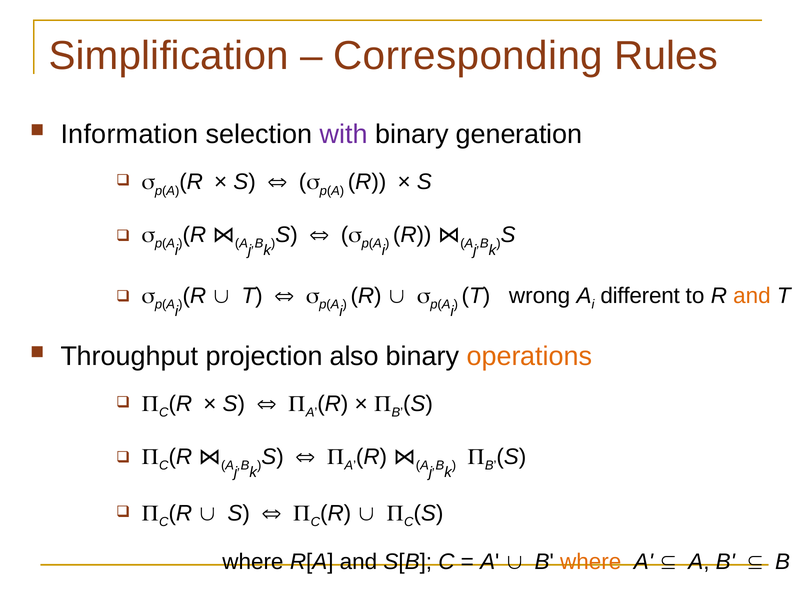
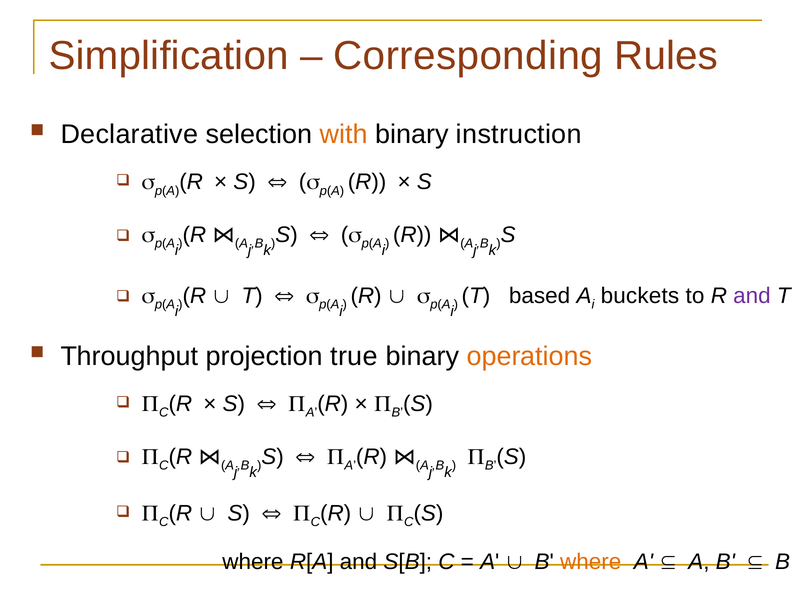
Information: Information -> Declarative
with colour: purple -> orange
generation: generation -> instruction
wrong: wrong -> based
different: different -> buckets
and at (752, 296) colour: orange -> purple
also: also -> true
